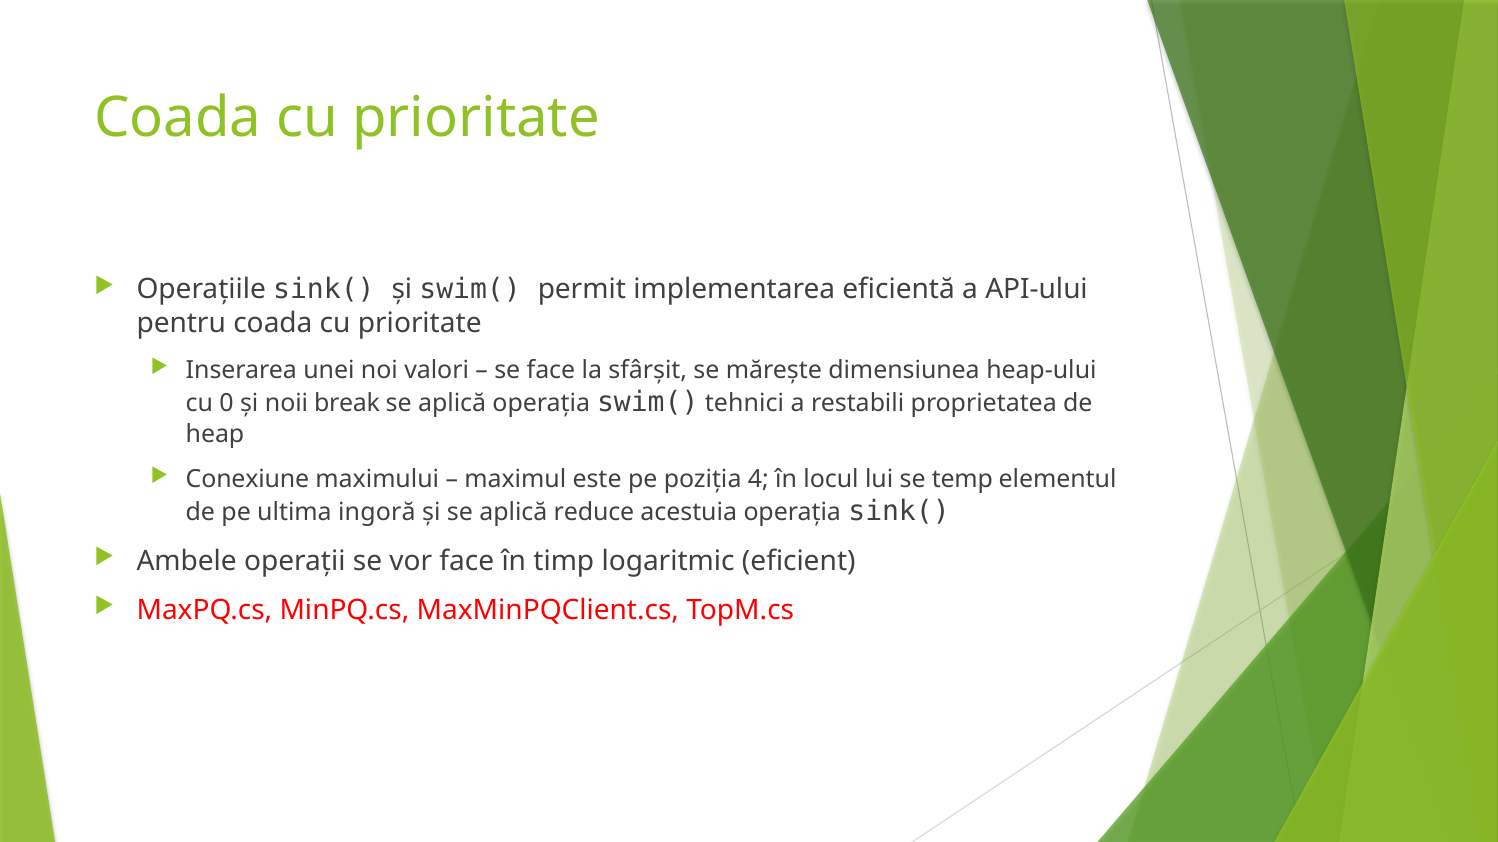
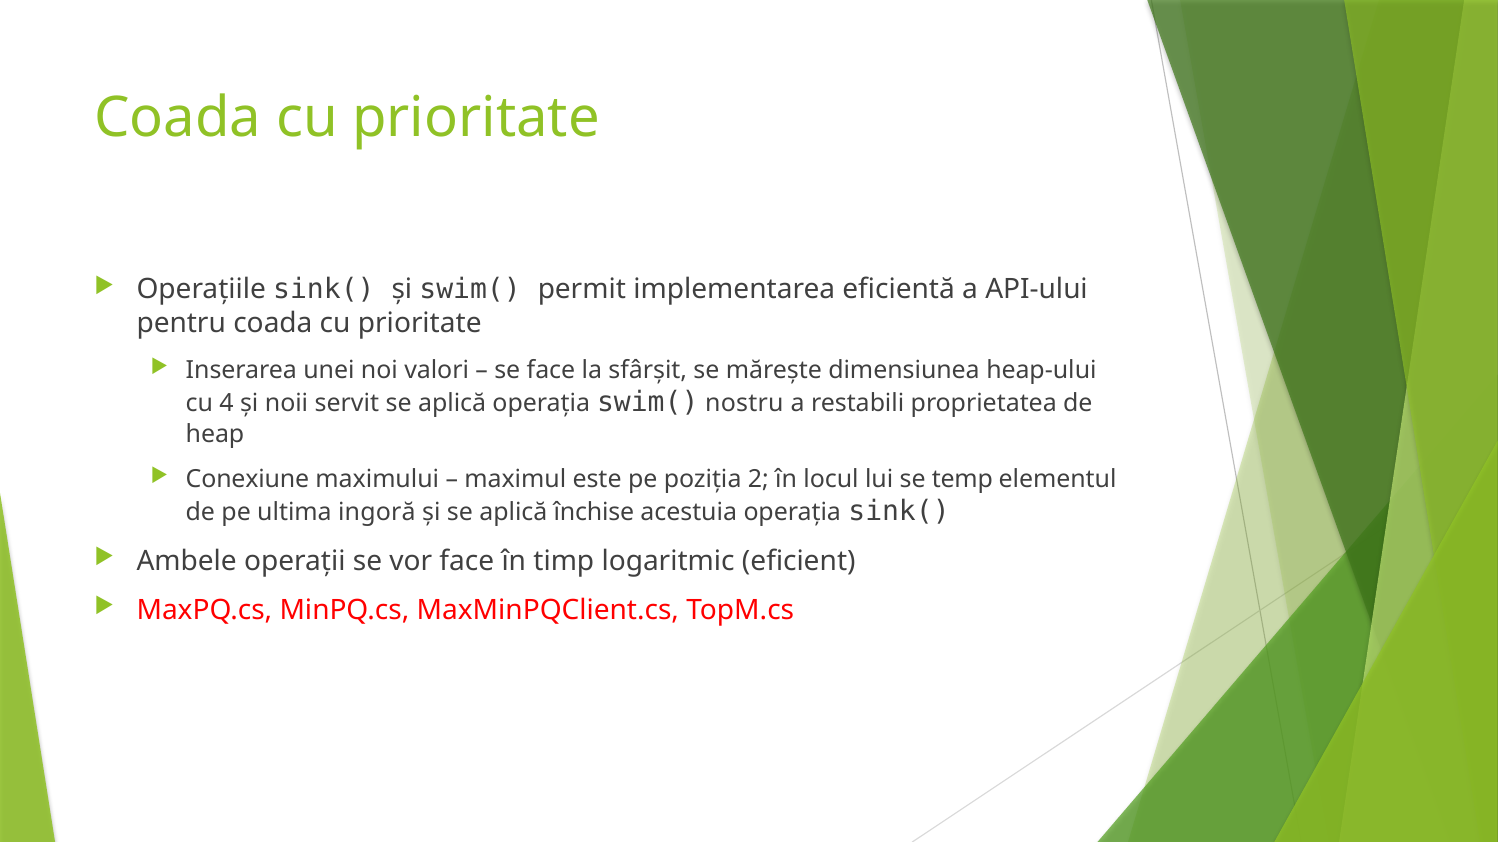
0: 0 -> 4
break: break -> servit
tehnici: tehnici -> nostru
4: 4 -> 2
reduce: reduce -> închise
